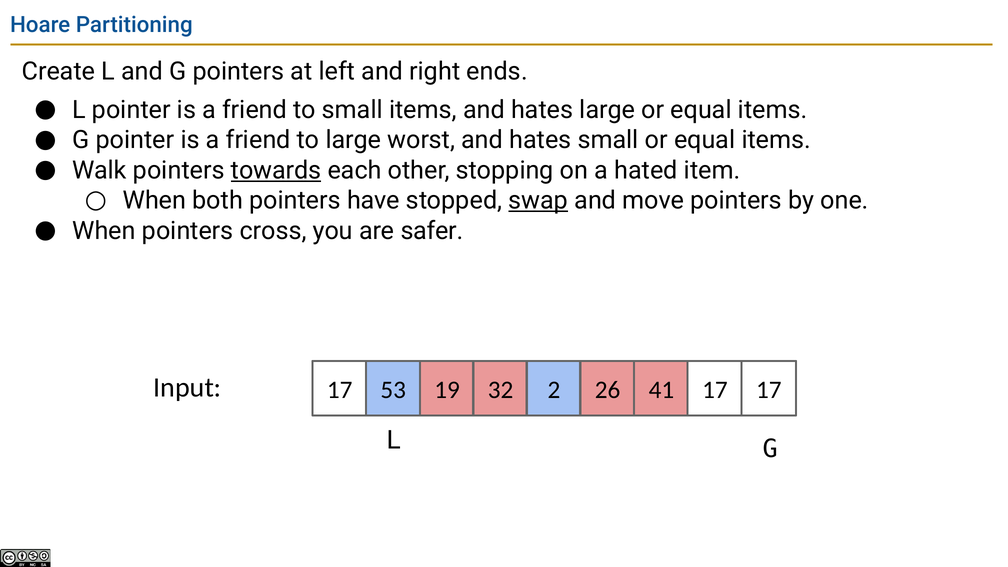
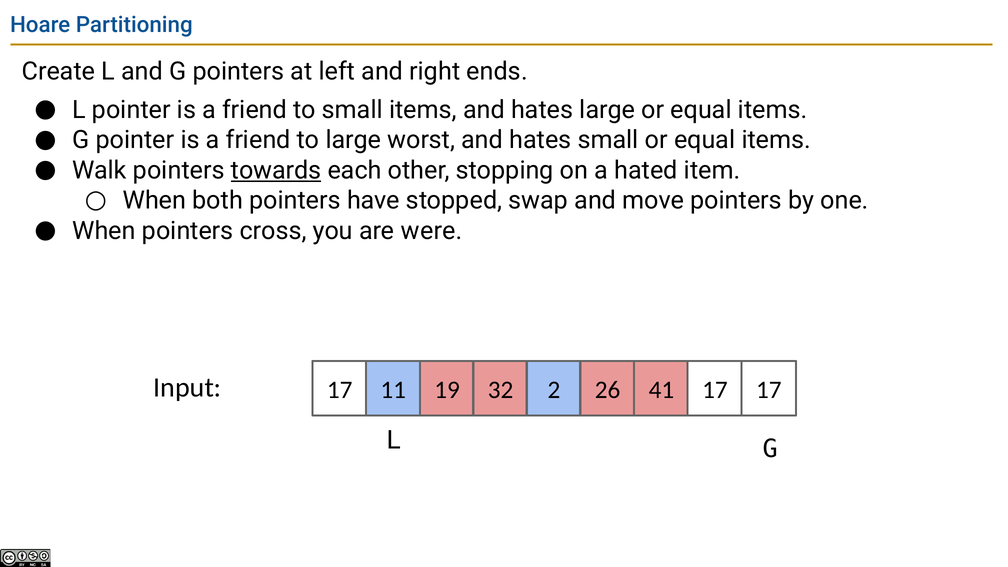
swap underline: present -> none
safer: safer -> were
53: 53 -> 11
